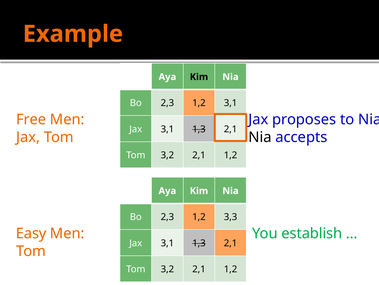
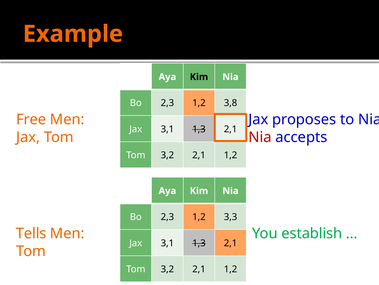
1,2 3,1: 3,1 -> 3,8
Nia at (260, 137) colour: black -> red
Easy: Easy -> Tells
